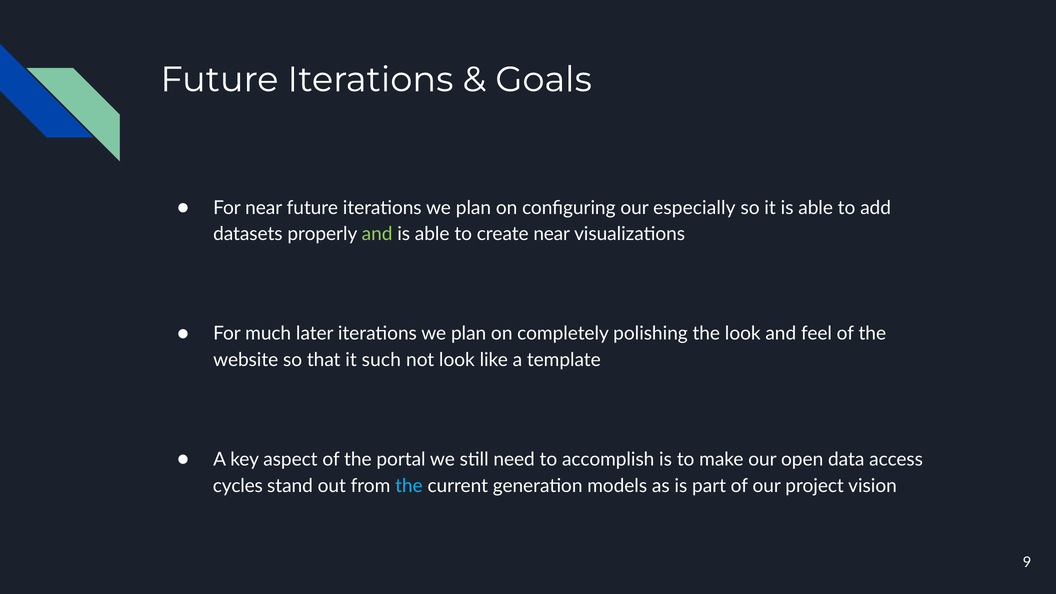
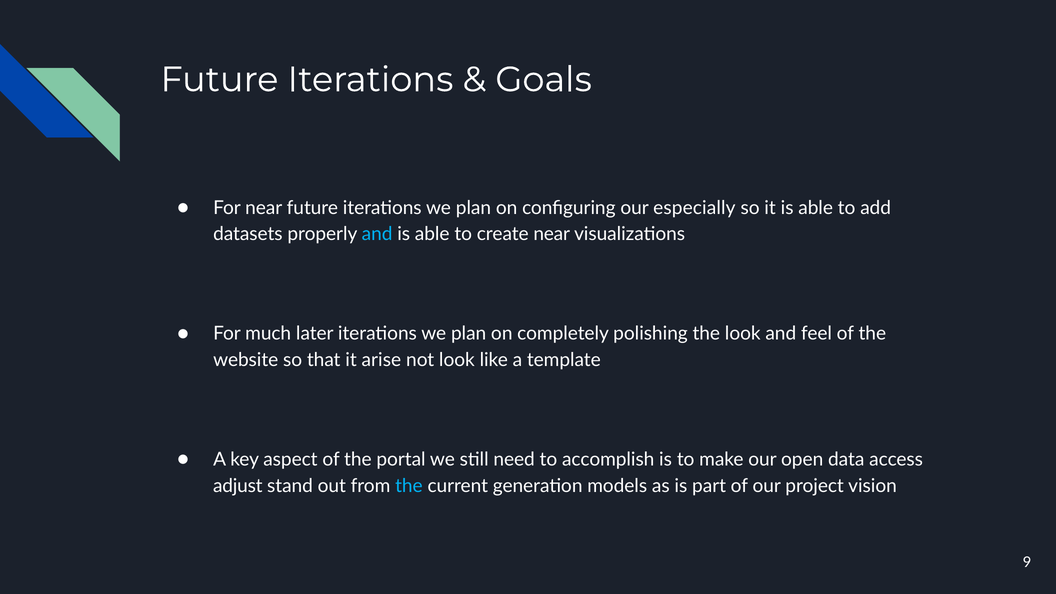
and at (377, 234) colour: light green -> light blue
such: such -> arise
cycles: cycles -> adjust
